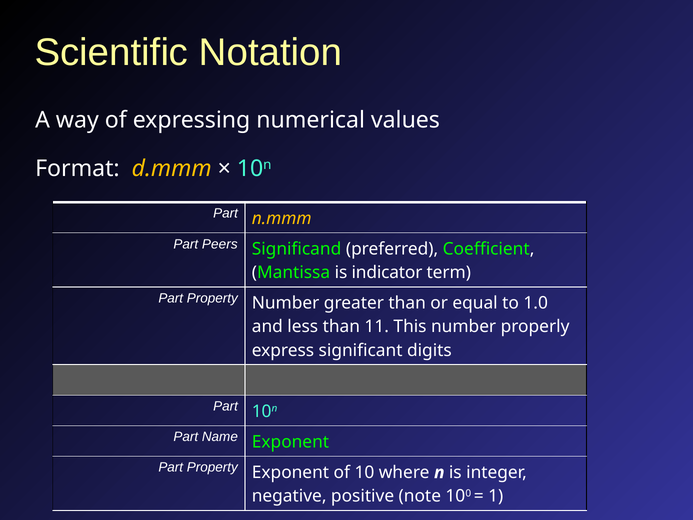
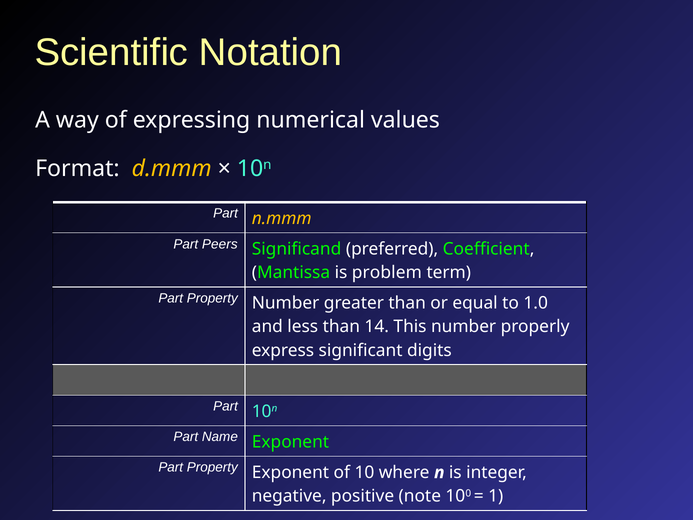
indicator: indicator -> problem
11: 11 -> 14
